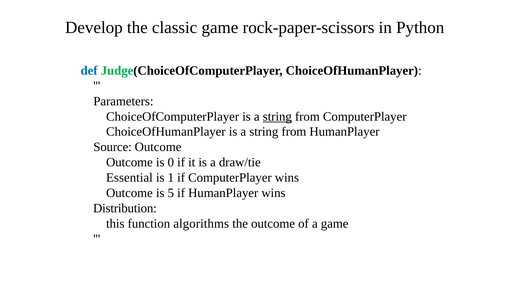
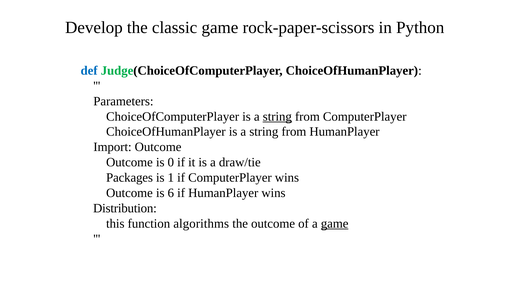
Source: Source -> Import
Essential: Essential -> Packages
5: 5 -> 6
game at (335, 224) underline: none -> present
